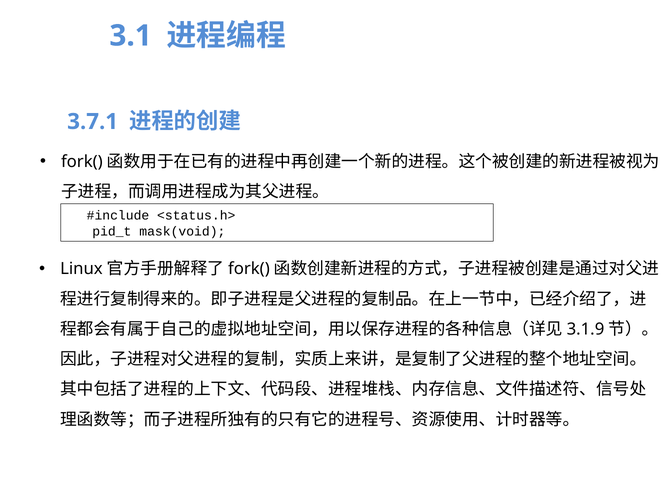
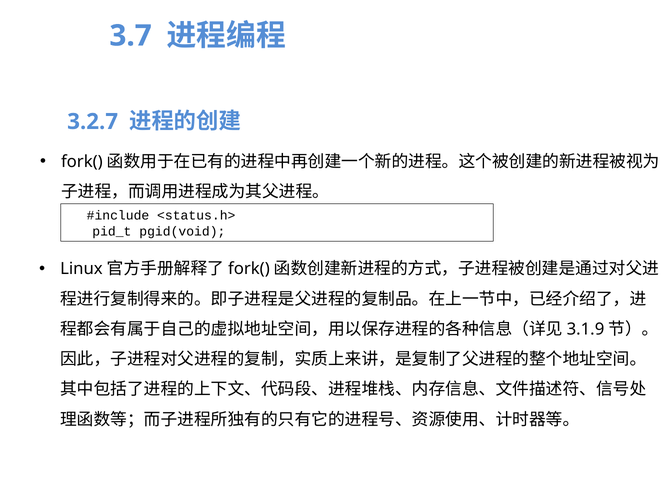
3.1: 3.1 -> 3.7
3.7.1: 3.7.1 -> 3.2.7
mask(void: mask(void -> pgid(void
